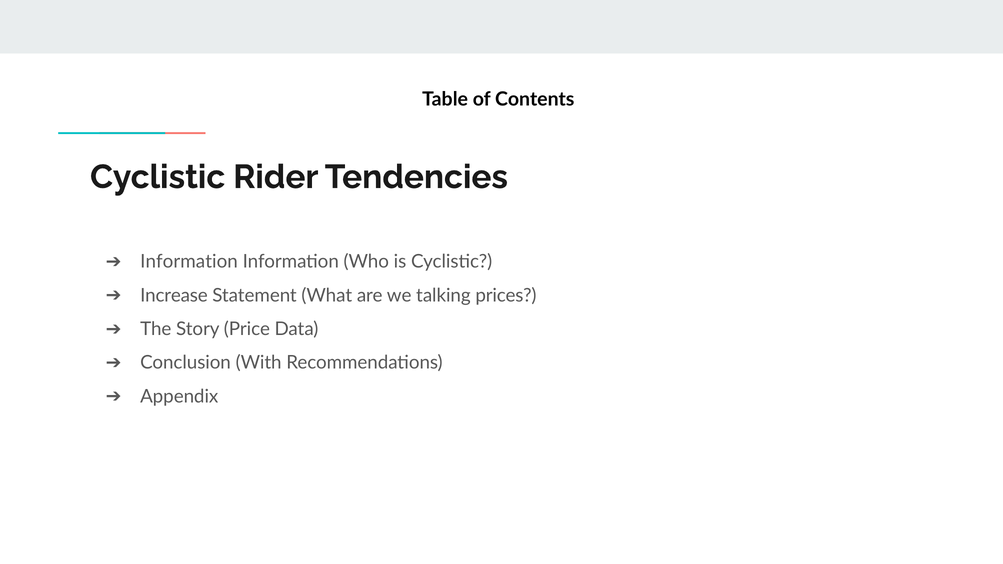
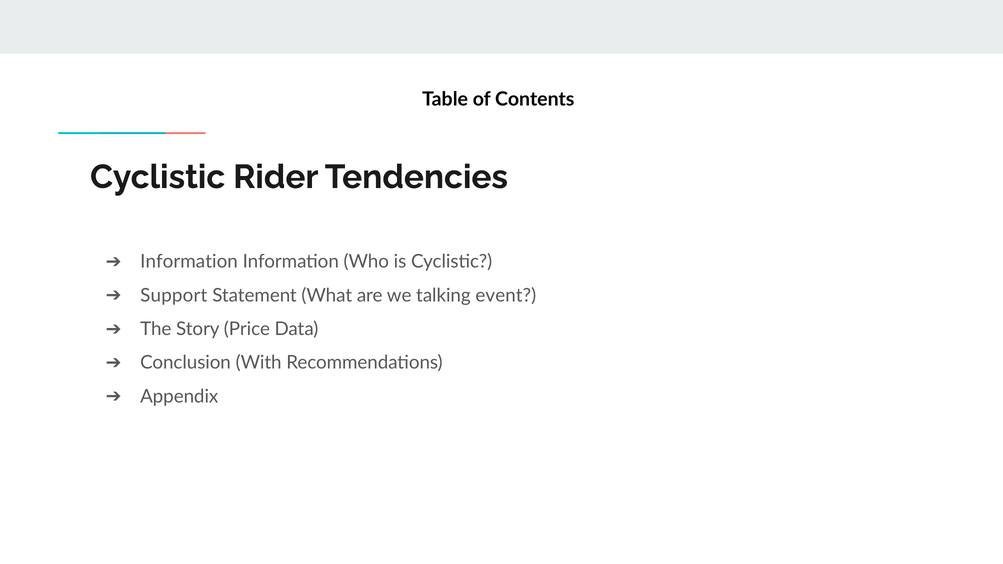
Increase: Increase -> Support
prices: prices -> event
